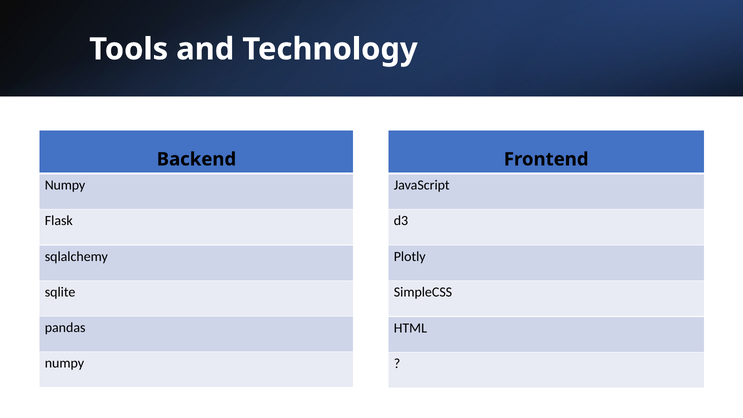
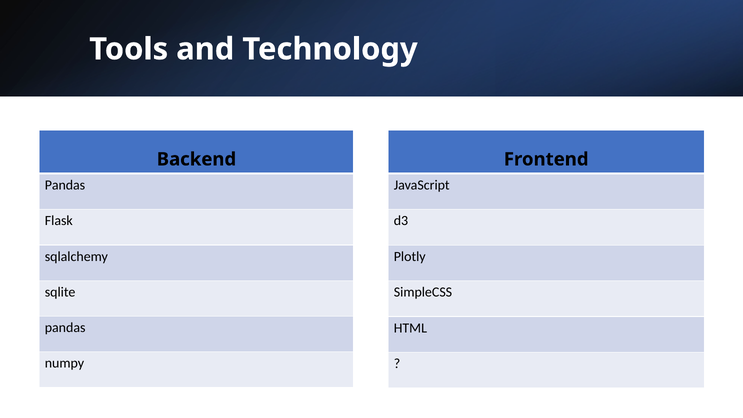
Numpy at (65, 185): Numpy -> Pandas
